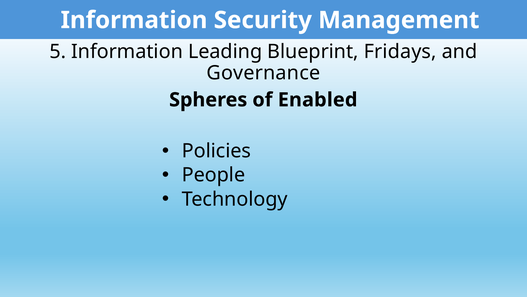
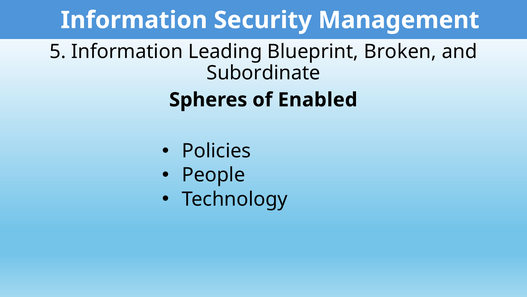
Fridays: Fridays -> Broken
Governance: Governance -> Subordinate
